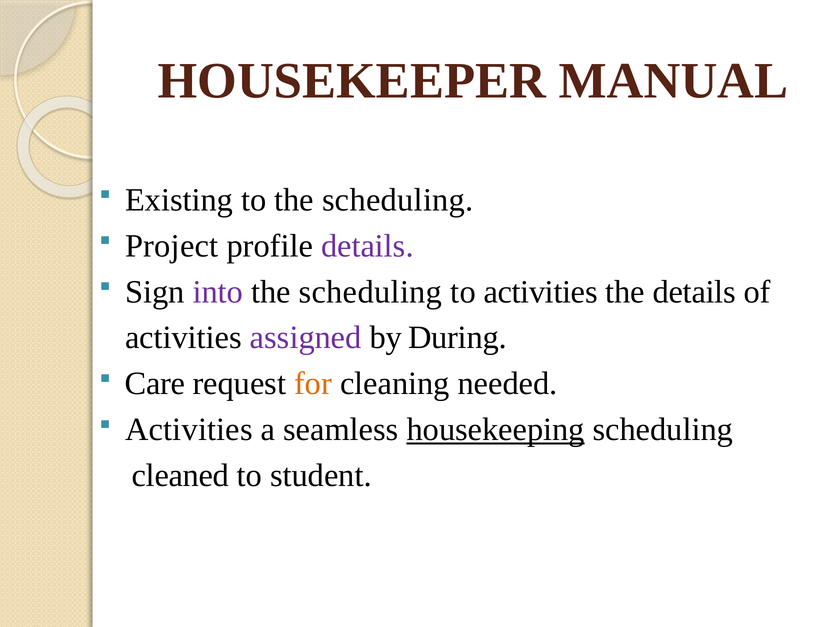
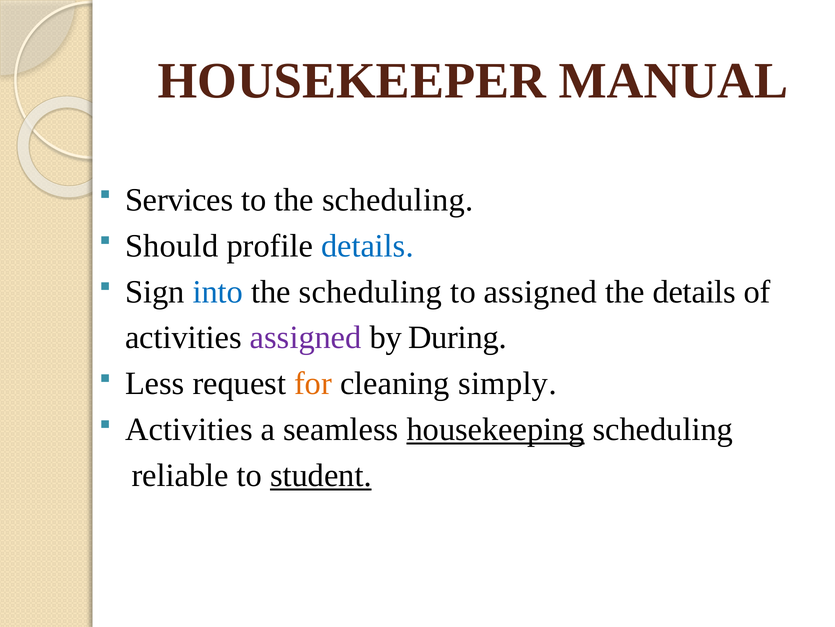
Existing: Existing -> Services
Project: Project -> Should
details at (367, 246) colour: purple -> blue
into colour: purple -> blue
to activities: activities -> assigned
Care: Care -> Less
needed: needed -> simply
cleaned: cleaned -> reliable
student underline: none -> present
